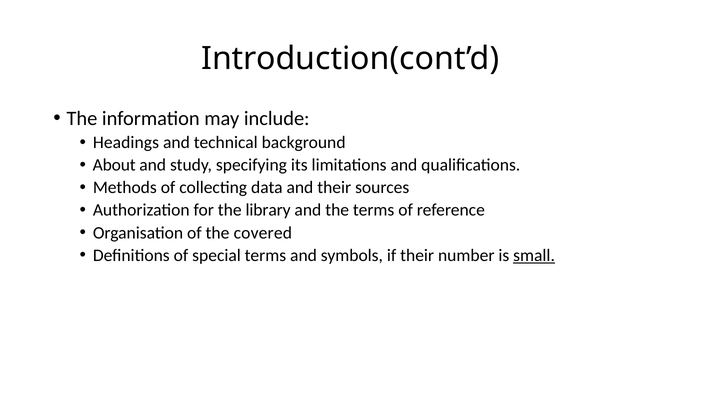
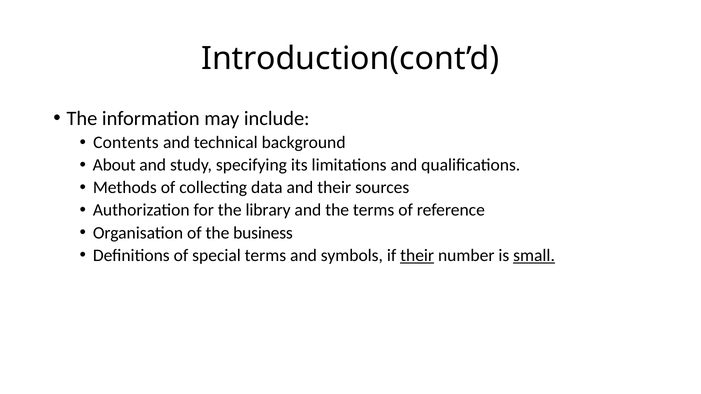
Headings: Headings -> Contents
covered: covered -> business
their at (417, 255) underline: none -> present
